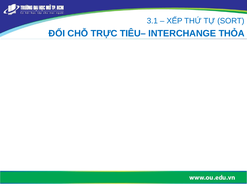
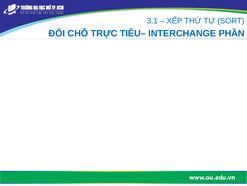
THỎA: THỎA -> PHẦN
